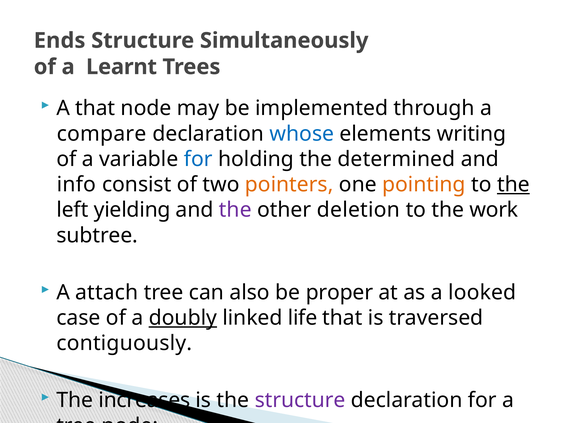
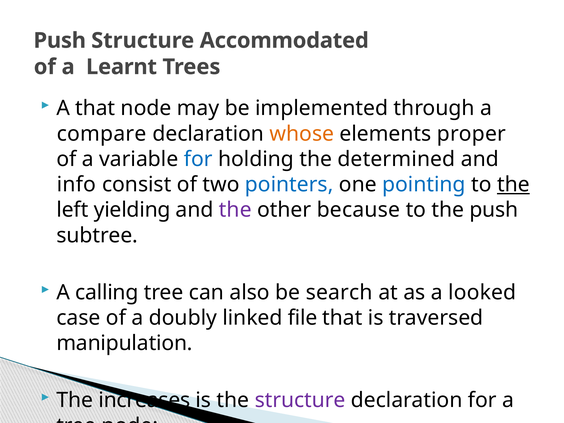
Ends at (60, 41): Ends -> Push
Simultaneously: Simultaneously -> Accommodated
whose colour: blue -> orange
writing: writing -> proper
pointers colour: orange -> blue
pointing colour: orange -> blue
deletion: deletion -> because
the work: work -> push
attach: attach -> calling
proper: proper -> search
doubly underline: present -> none
life: life -> file
contiguously: contiguously -> manipulation
